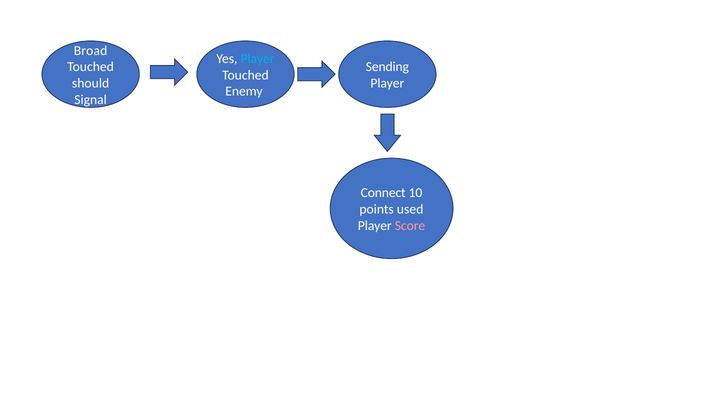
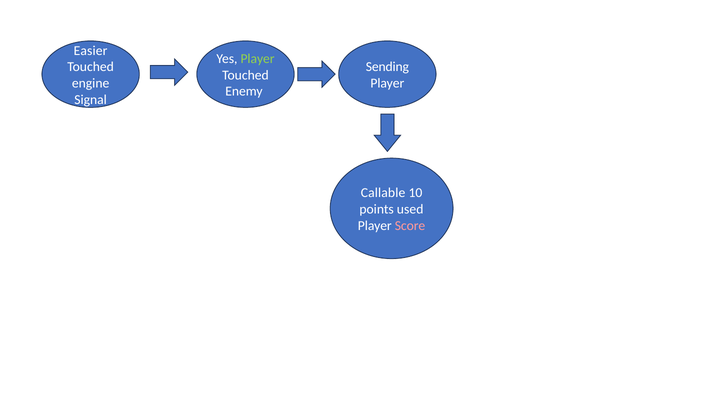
Broad: Broad -> Easier
Player at (258, 59) colour: light blue -> light green
should: should -> engine
Connect: Connect -> Callable
